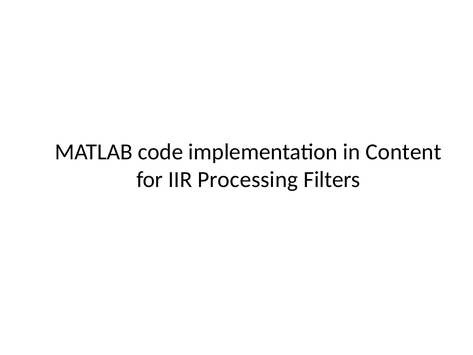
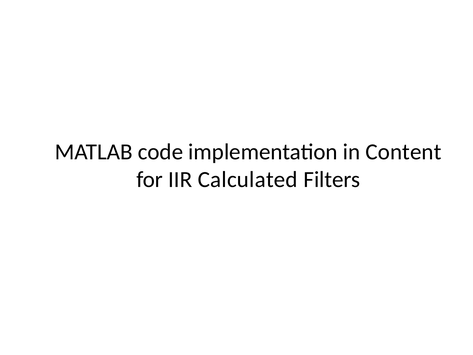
Processing: Processing -> Calculated
